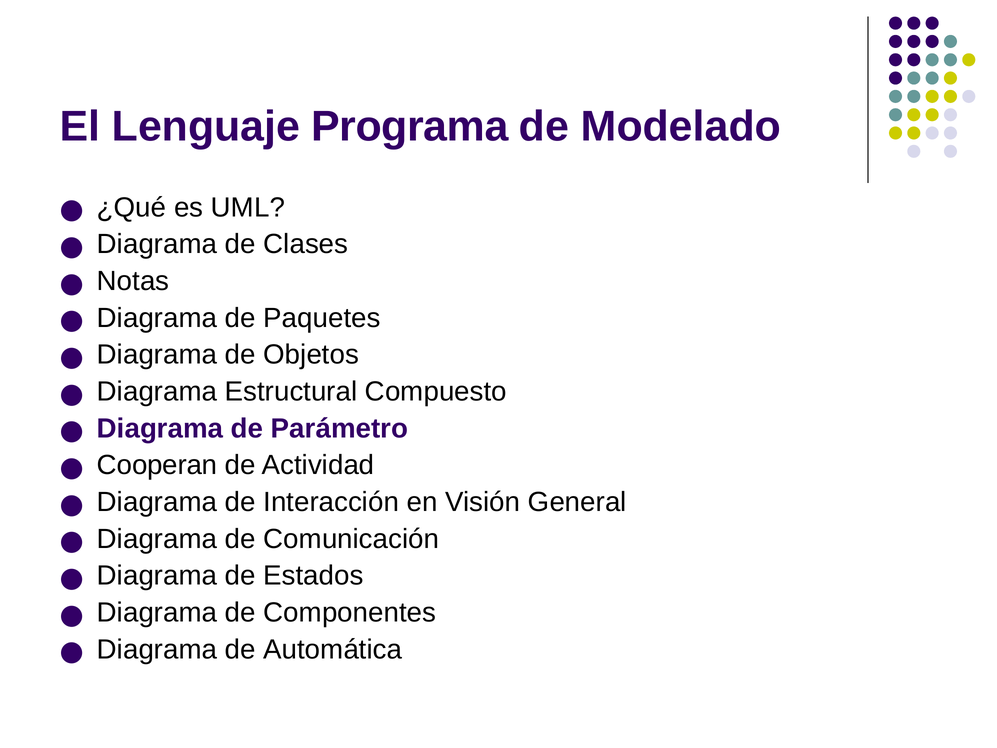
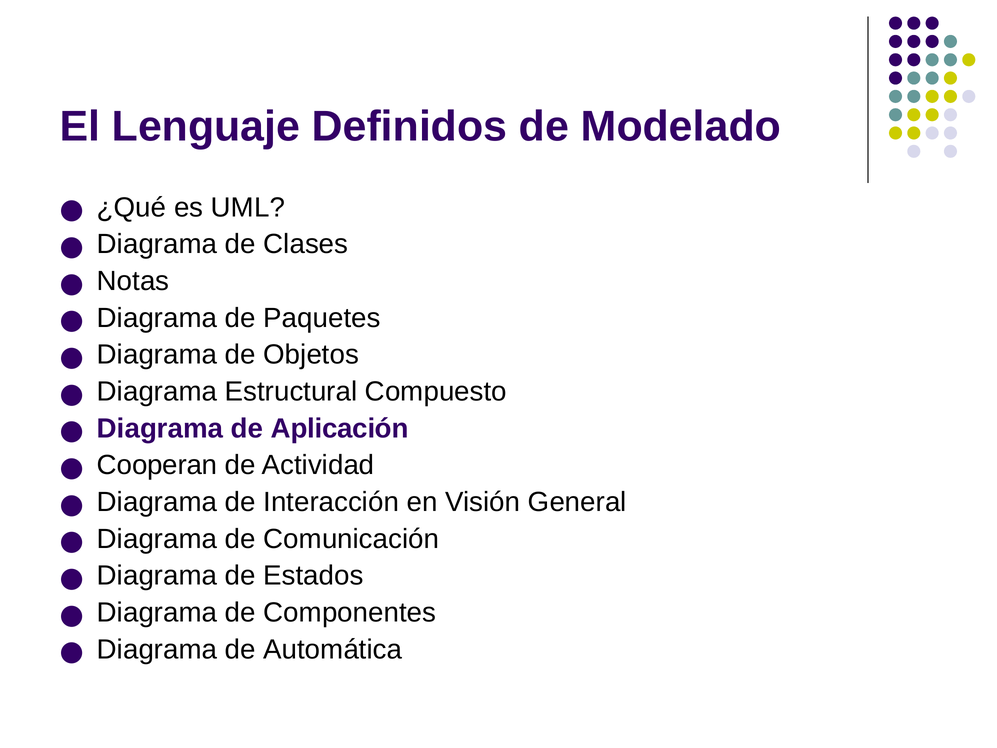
Programa: Programa -> Definidos
Parámetro: Parámetro -> Aplicación
